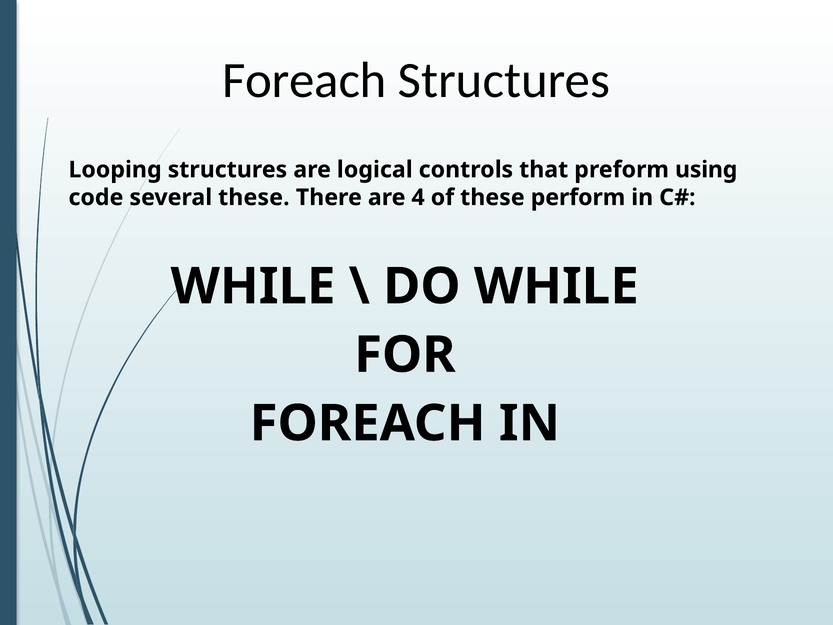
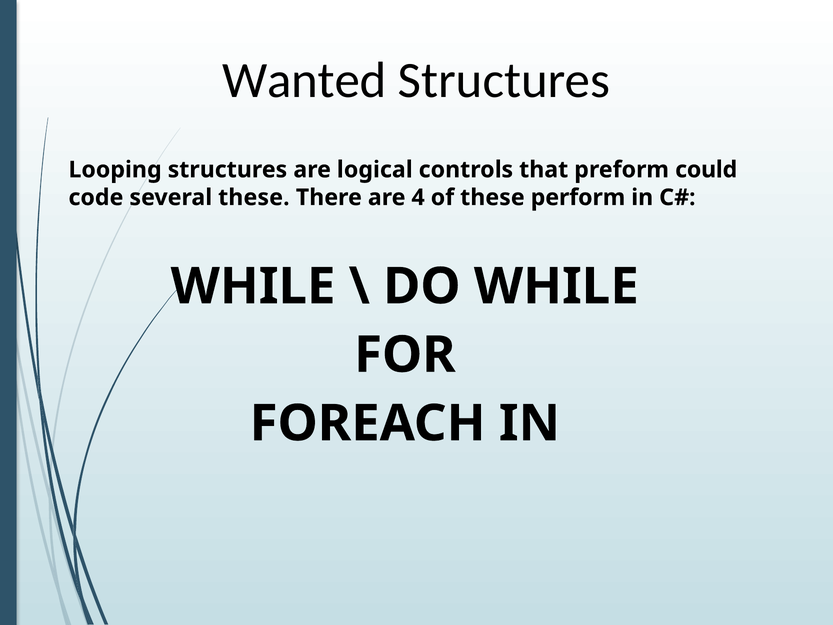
Foreach at (304, 81): Foreach -> Wanted
using: using -> could
